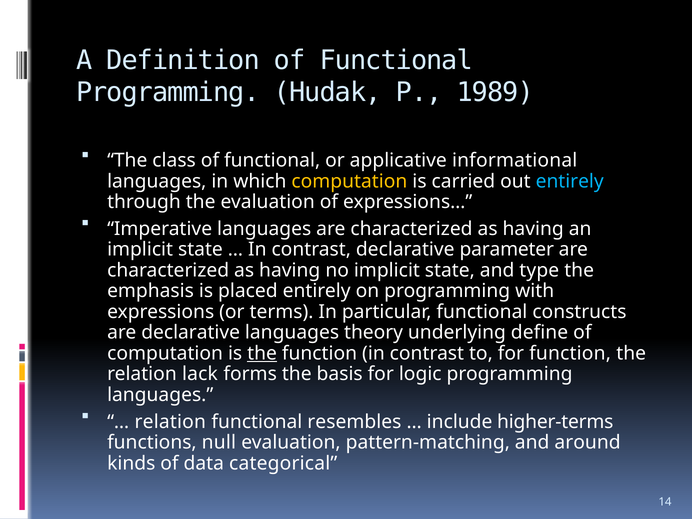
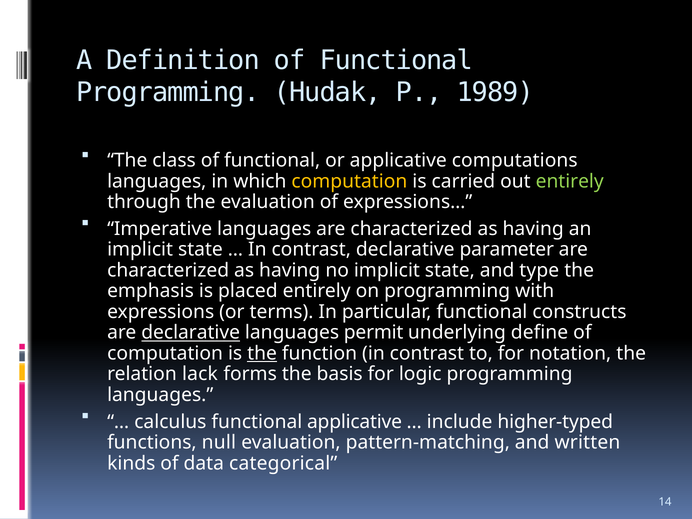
informational: informational -> computations
entirely at (570, 181) colour: light blue -> light green
declarative at (191, 333) underline: none -> present
theory: theory -> permit
for function: function -> notation
relation at (170, 422): relation -> calculus
functional resembles: resembles -> applicative
higher-terms: higher-terms -> higher-typed
around: around -> written
